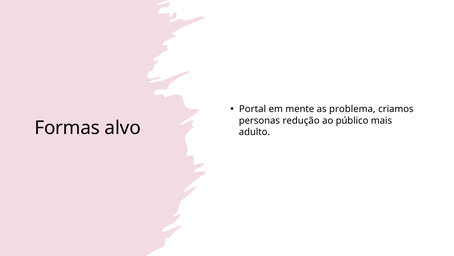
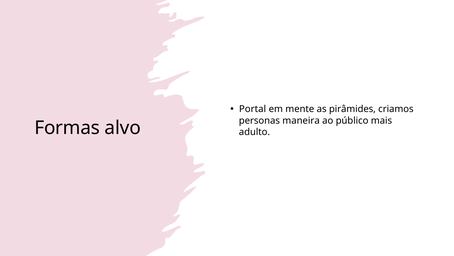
problema: problema -> pirâmides
redução: redução -> maneira
